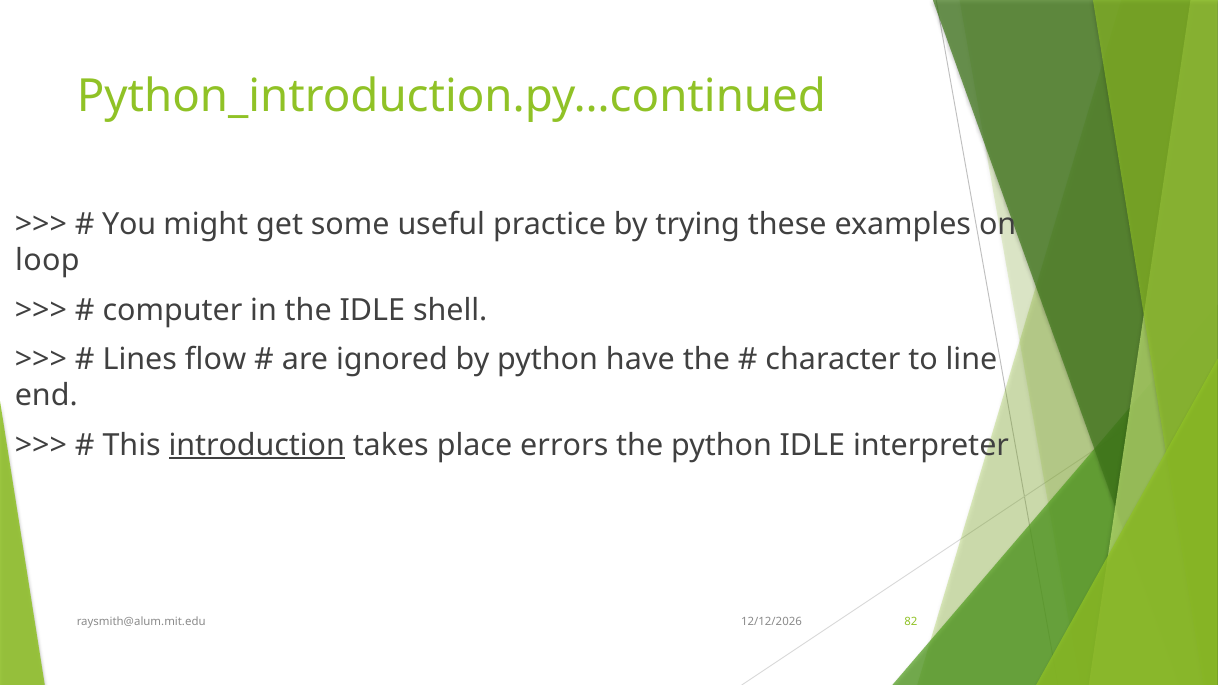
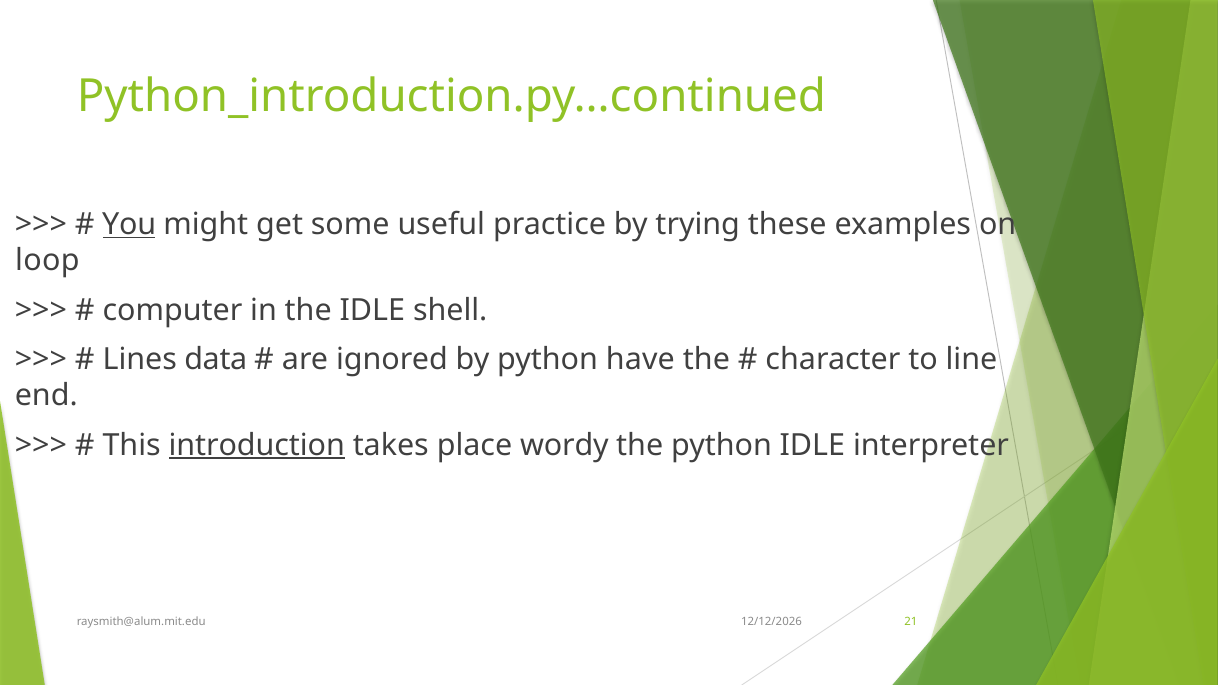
You underline: none -> present
flow: flow -> data
errors: errors -> wordy
82: 82 -> 21
